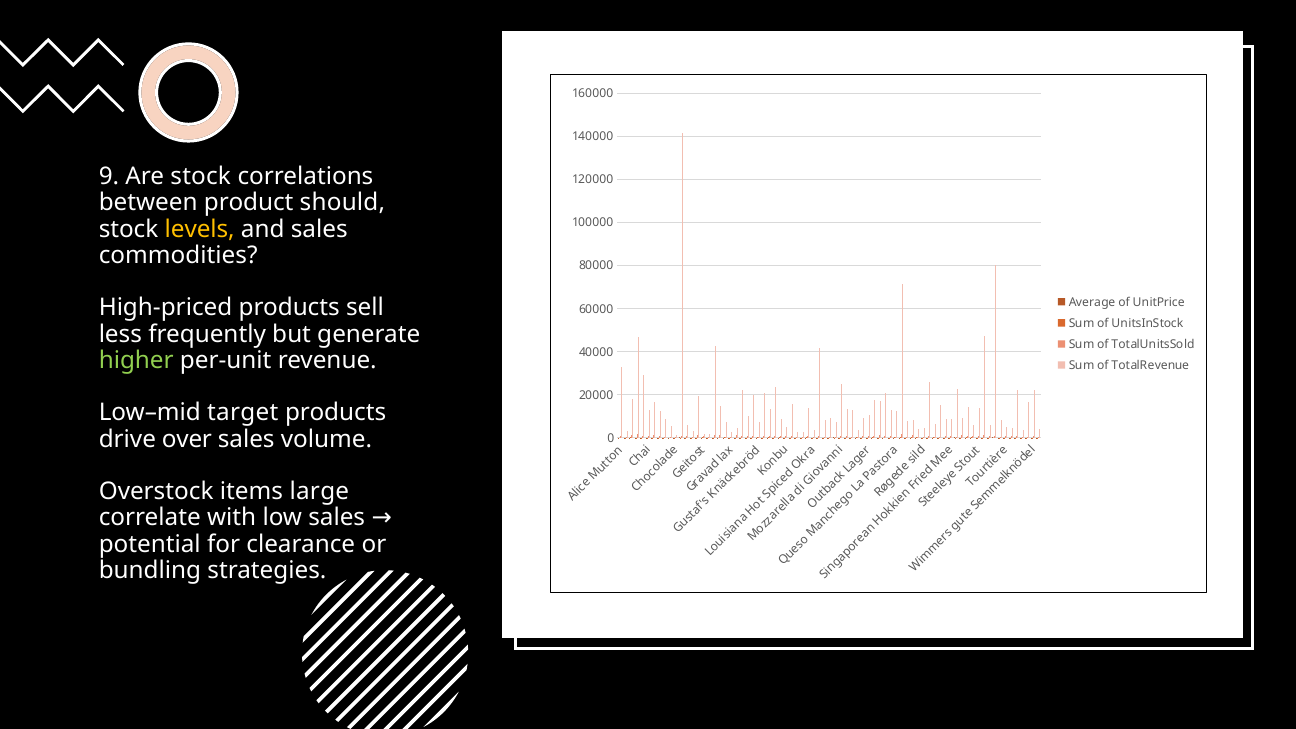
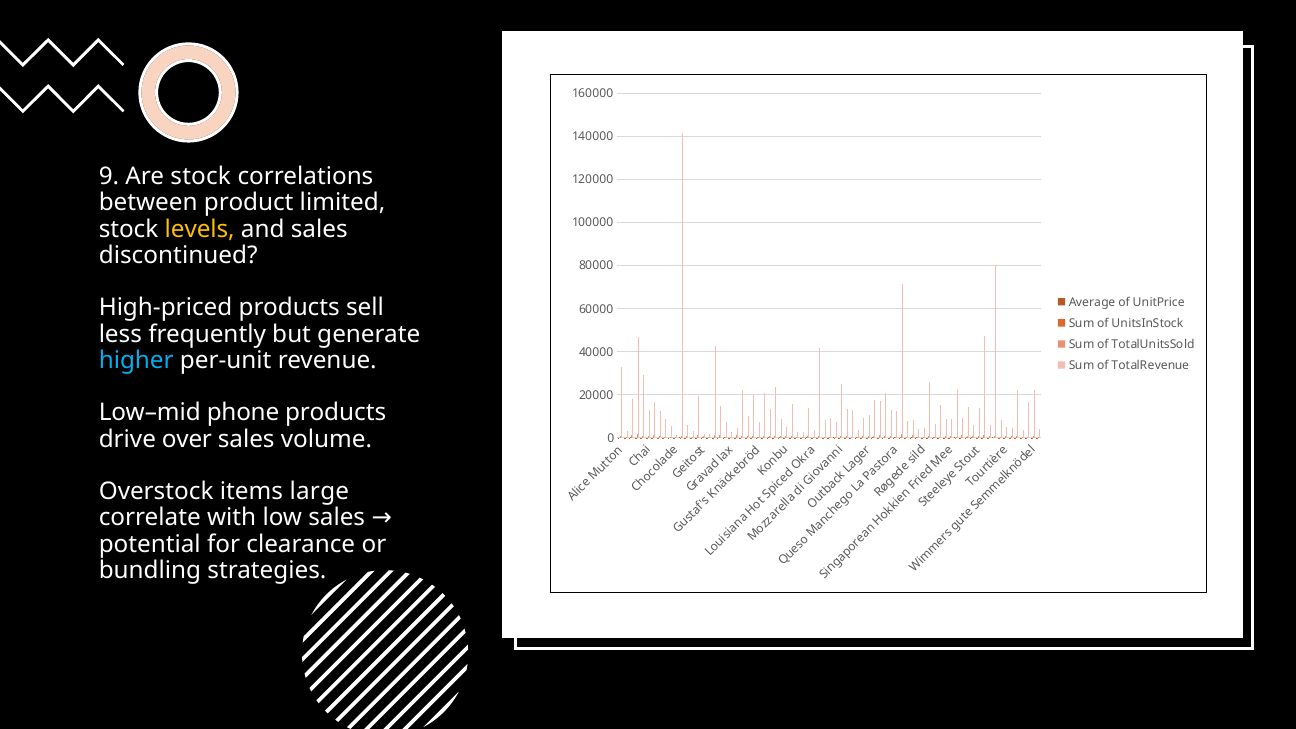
should: should -> limited
commodities: commodities -> discontinued
higher colour: light green -> light blue
target: target -> phone
